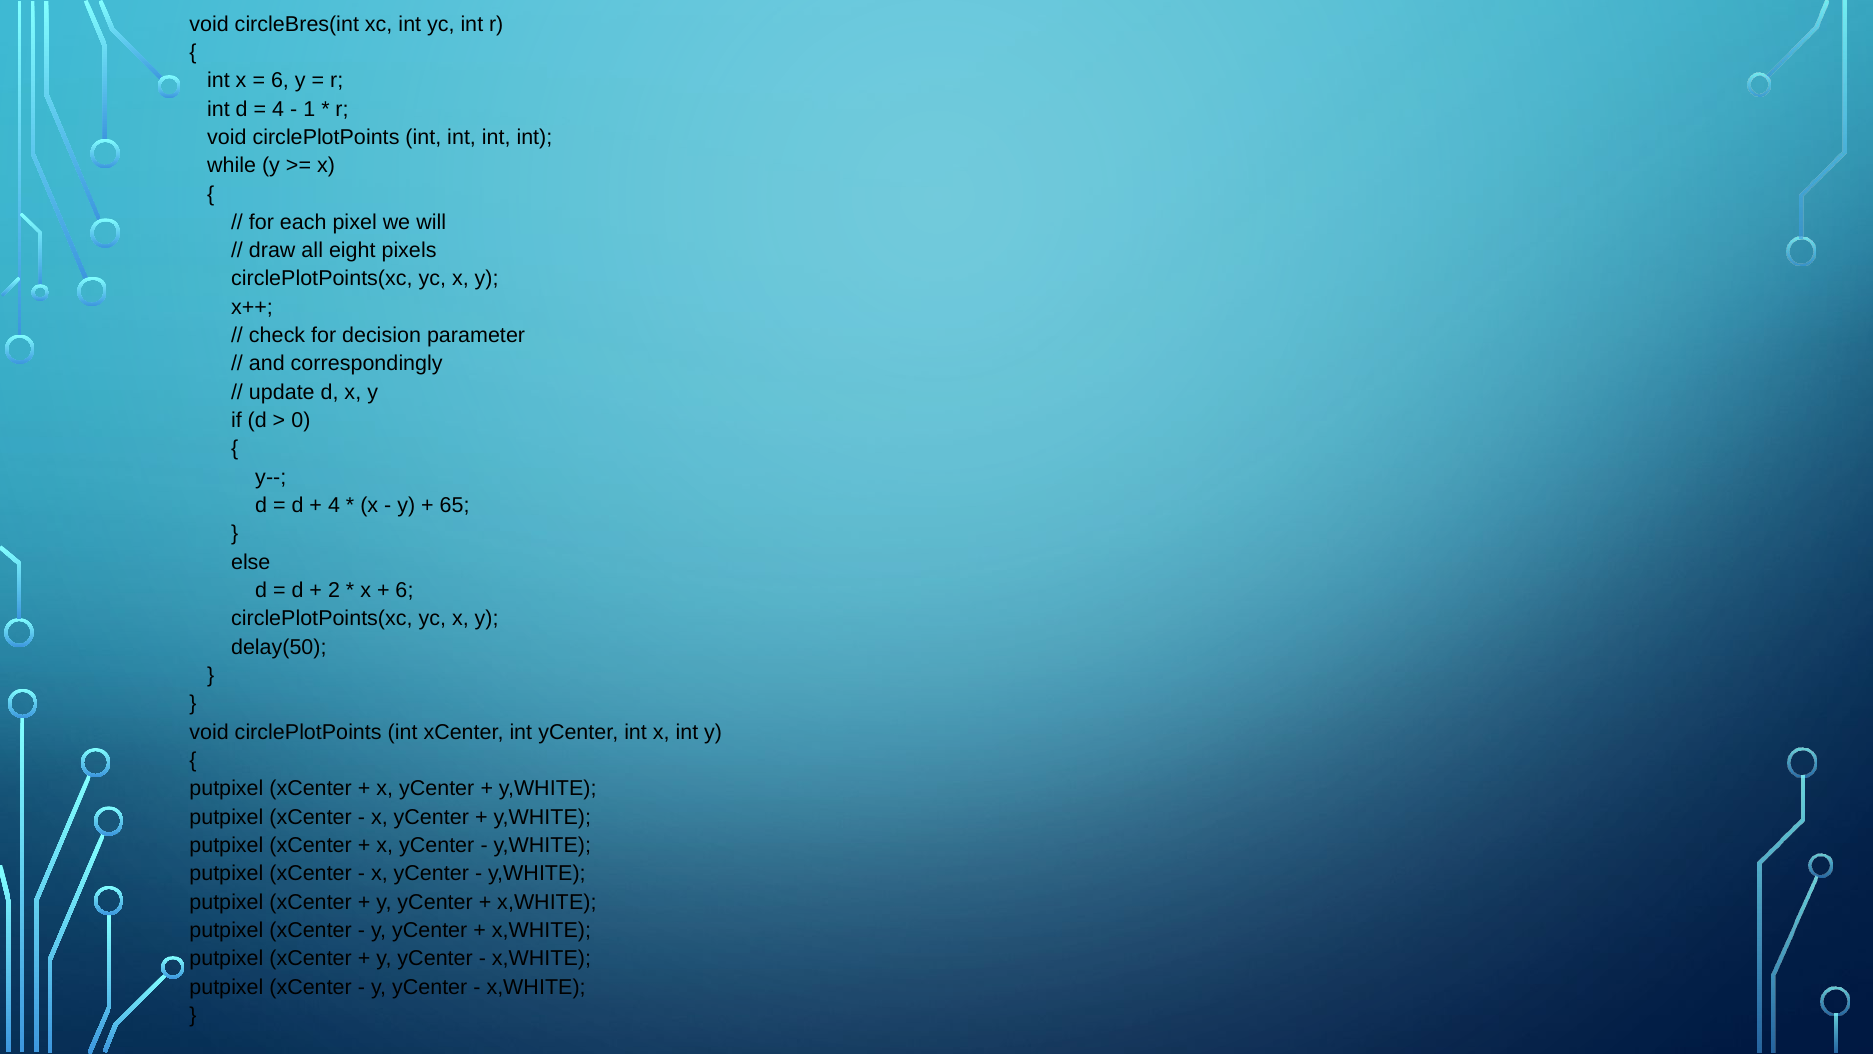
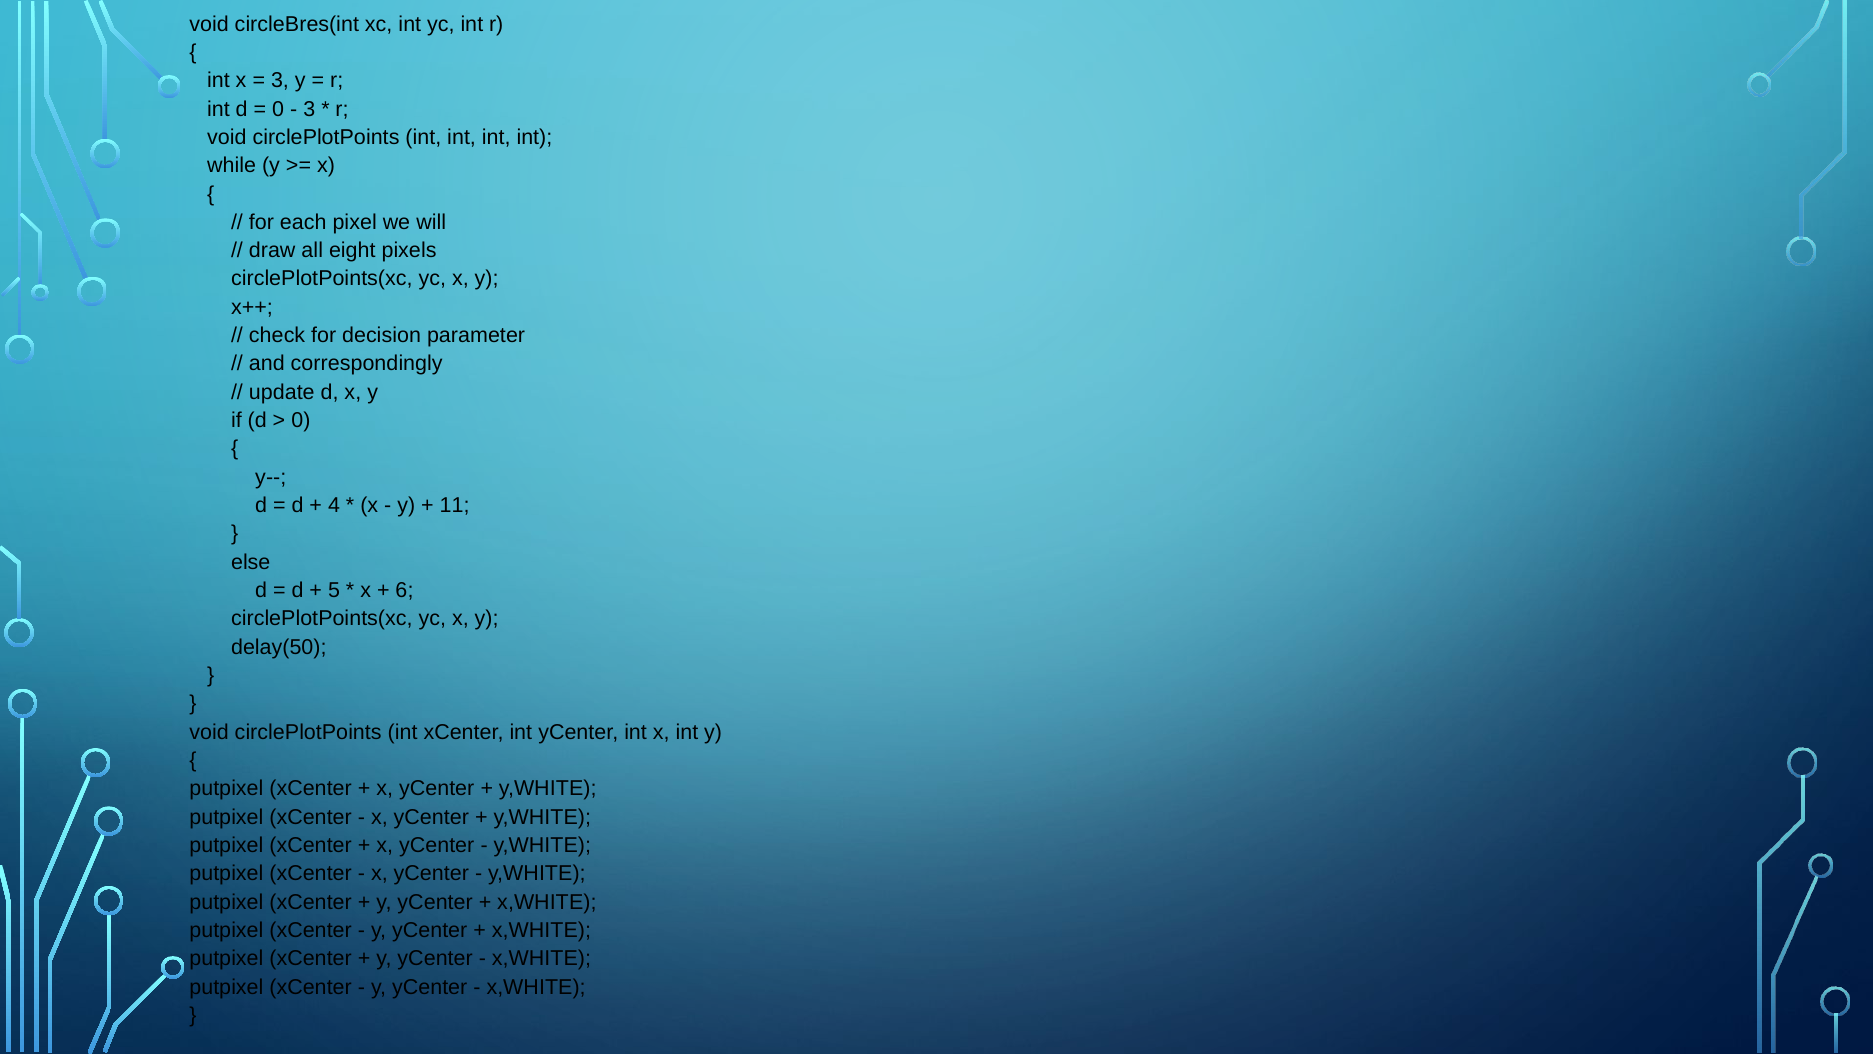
6 at (280, 81): 6 -> 3
4 at (278, 109): 4 -> 0
1 at (309, 109): 1 -> 3
65: 65 -> 11
2: 2 -> 5
